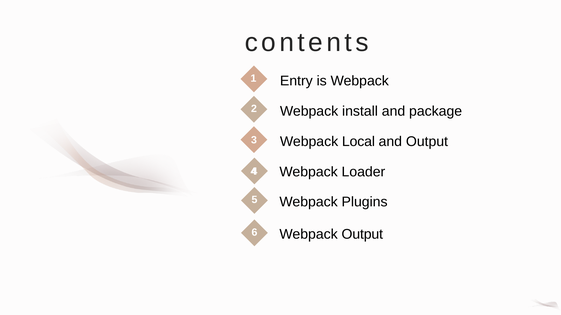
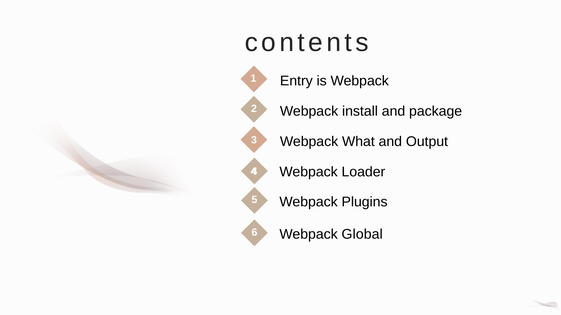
Local: Local -> What
Webpack Output: Output -> Global
